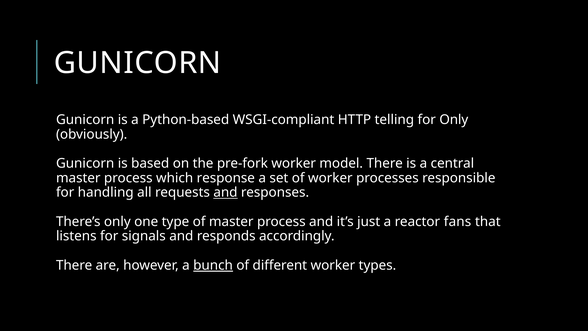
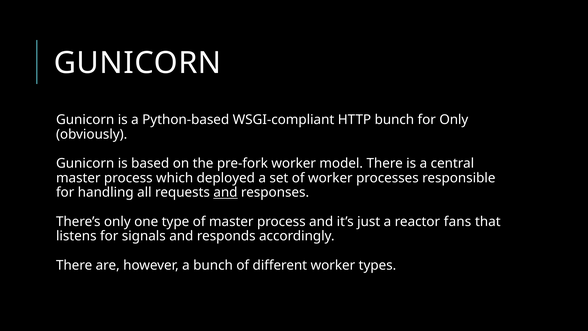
HTTP telling: telling -> bunch
response: response -> deployed
bunch at (213, 265) underline: present -> none
